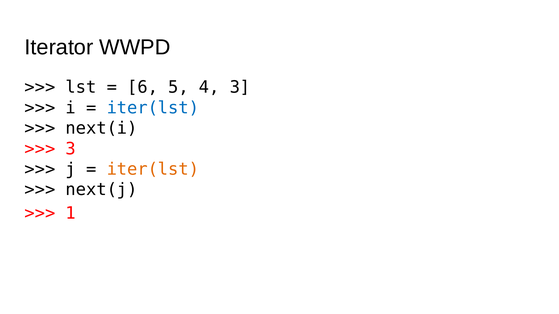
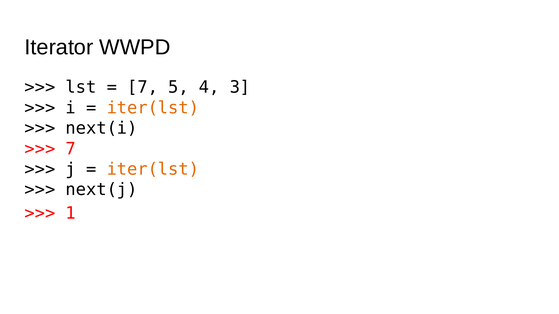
6 at (143, 87): 6 -> 7
iter(lst at (153, 108) colour: blue -> orange
3 at (71, 149): 3 -> 7
